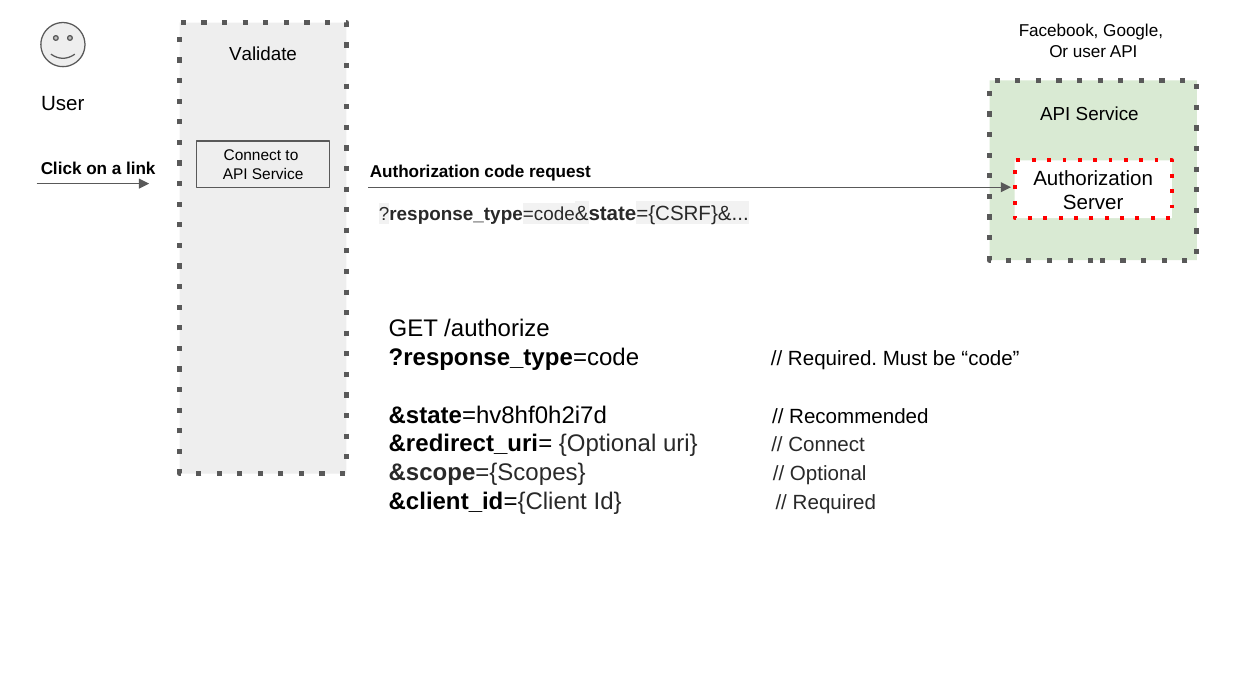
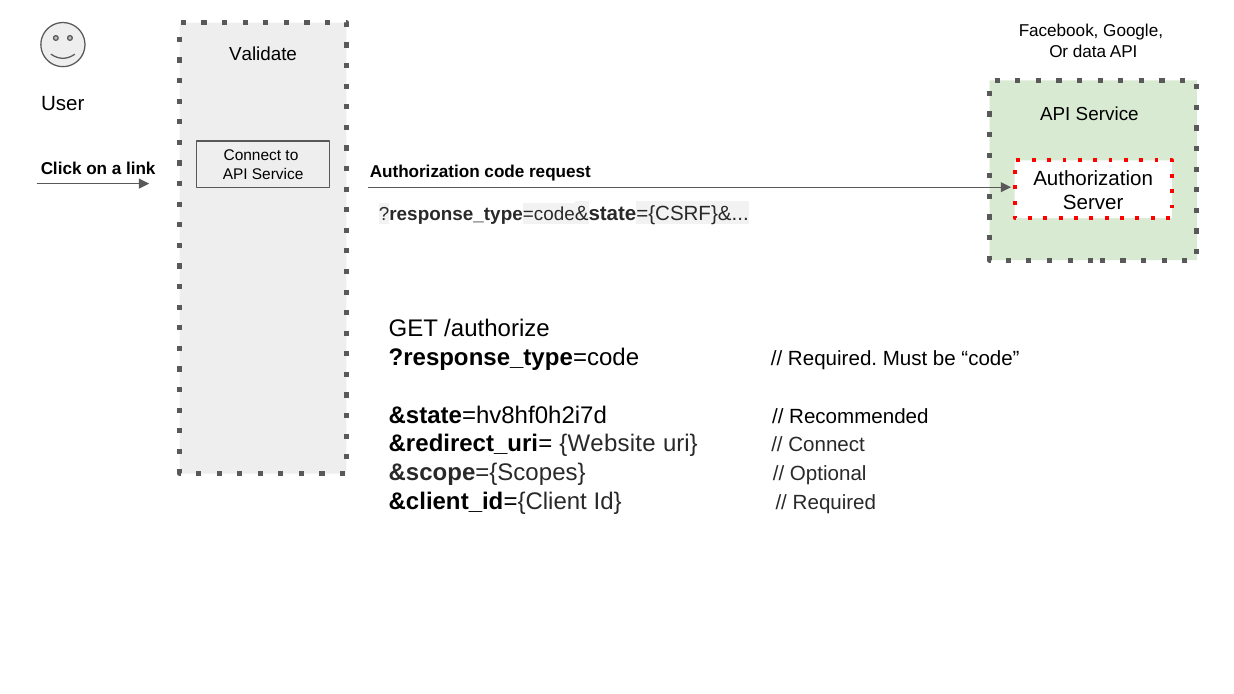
Or user: user -> data
&redirect_uri= Optional: Optional -> Website
